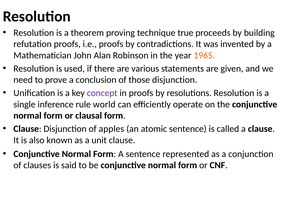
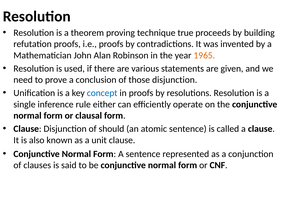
concept colour: purple -> blue
world: world -> either
apples: apples -> should
